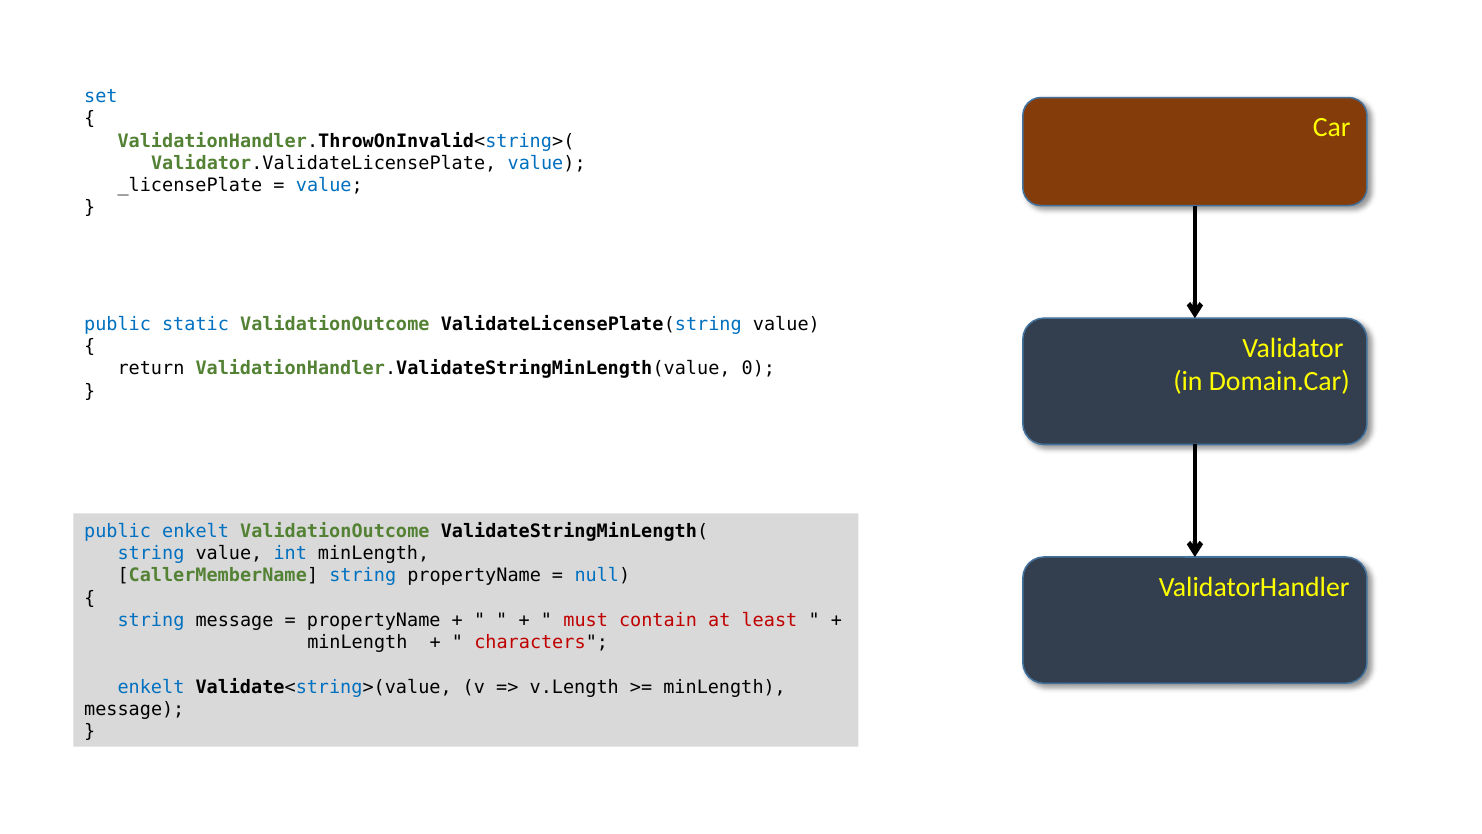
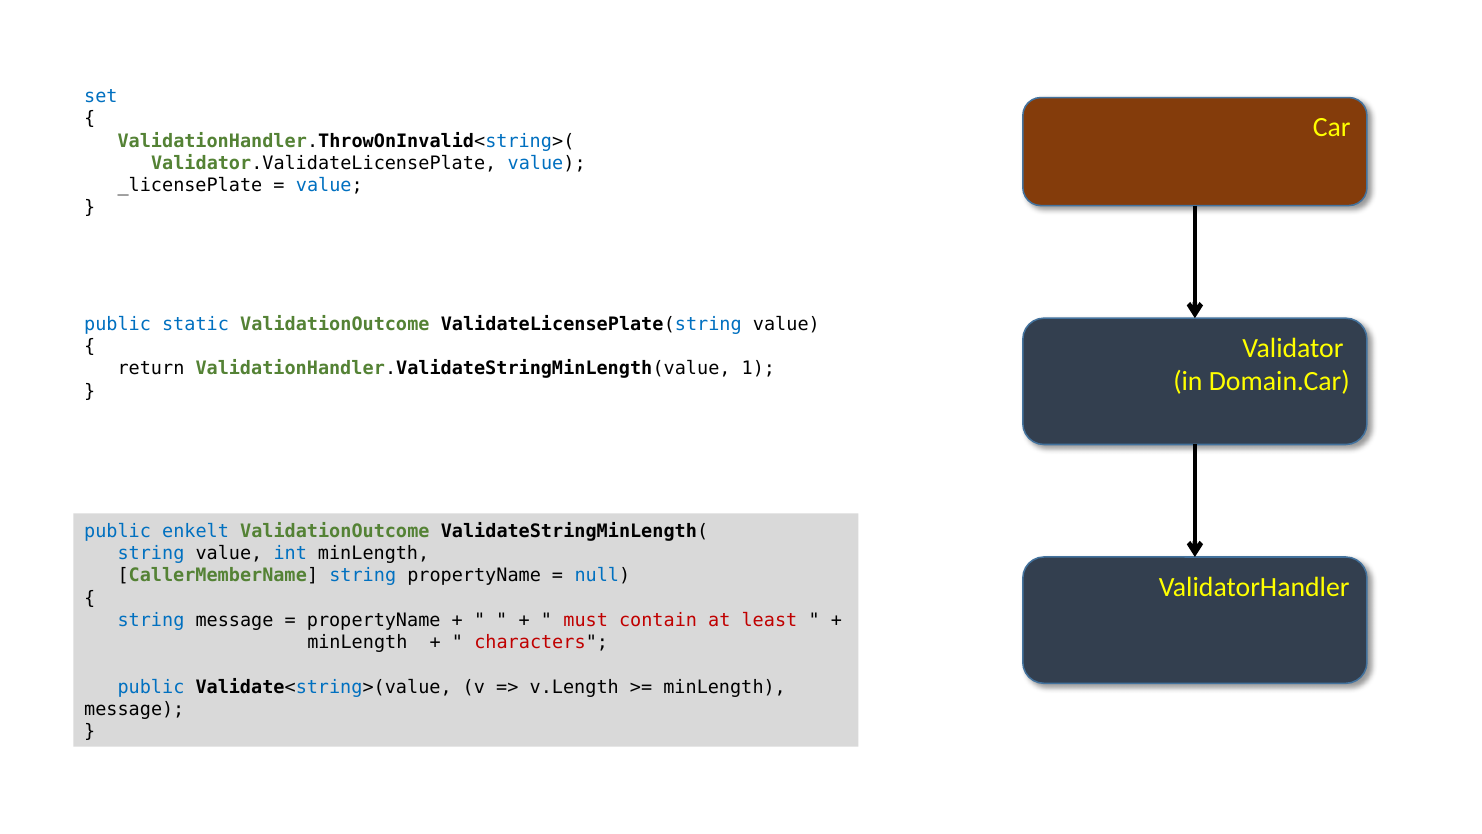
0: 0 -> 1
enkelt at (151, 687): enkelt -> public
